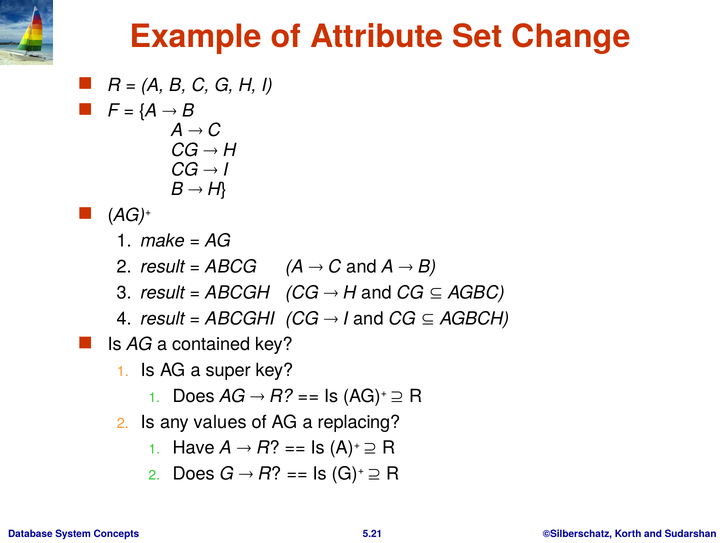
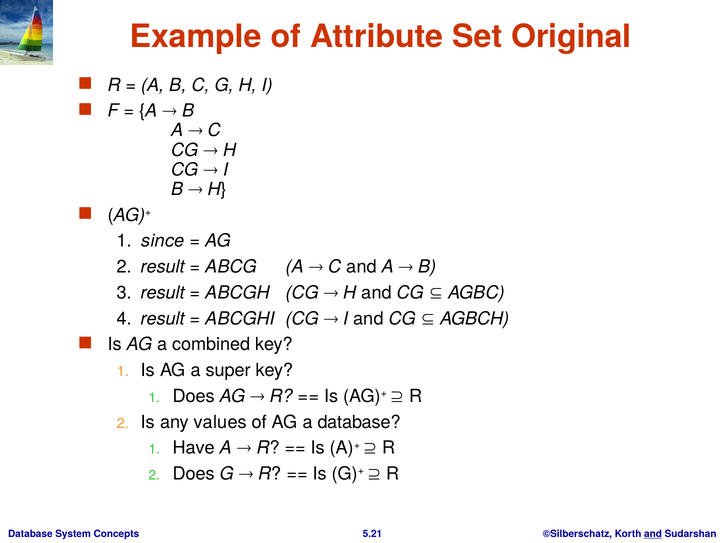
Change: Change -> Original
make: make -> since
contained: contained -> combined
a replacing: replacing -> database
and at (653, 534) underline: none -> present
